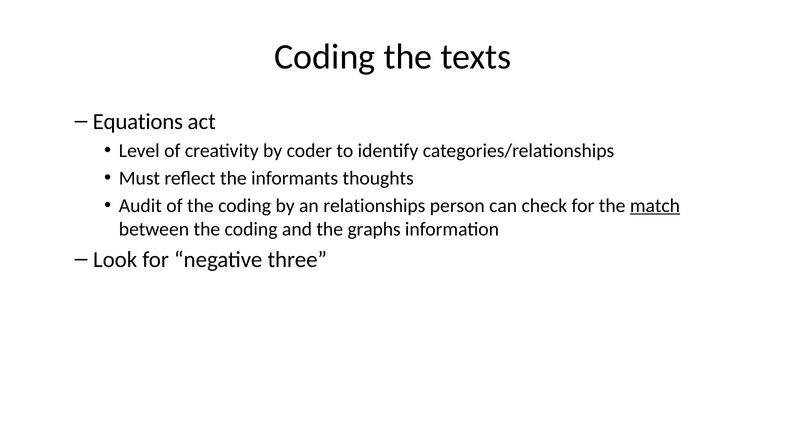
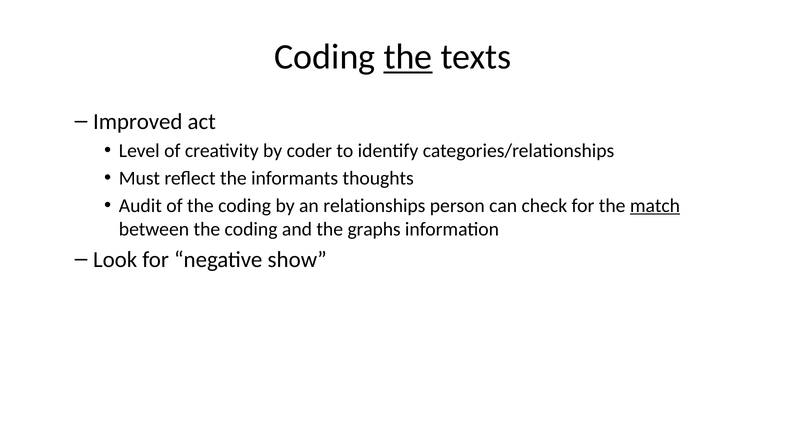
the at (408, 57) underline: none -> present
Equations: Equations -> Improved
three: three -> show
